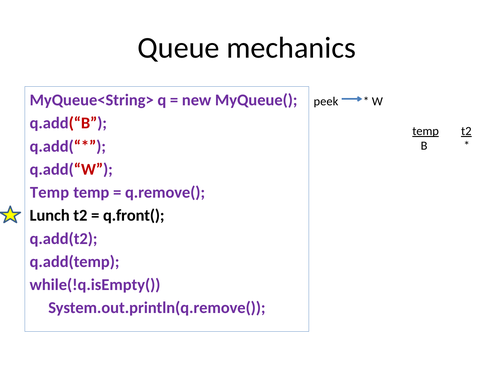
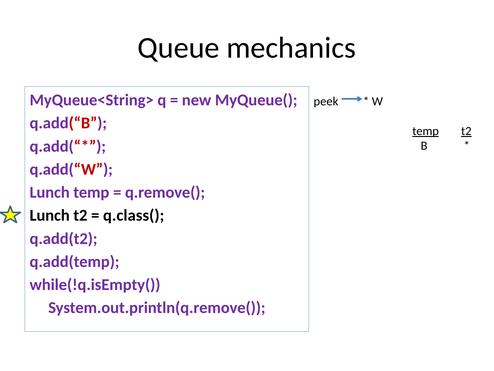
Temp at (50, 192): Temp -> Lunch
q.front(: q.front( -> q.class(
